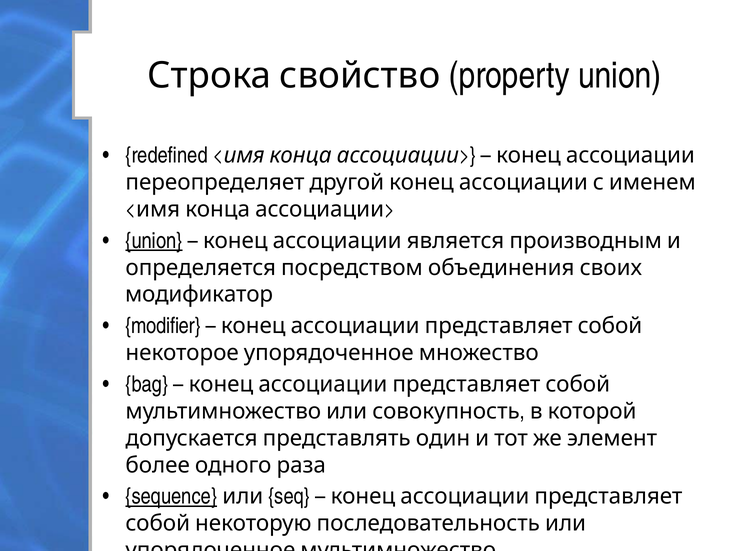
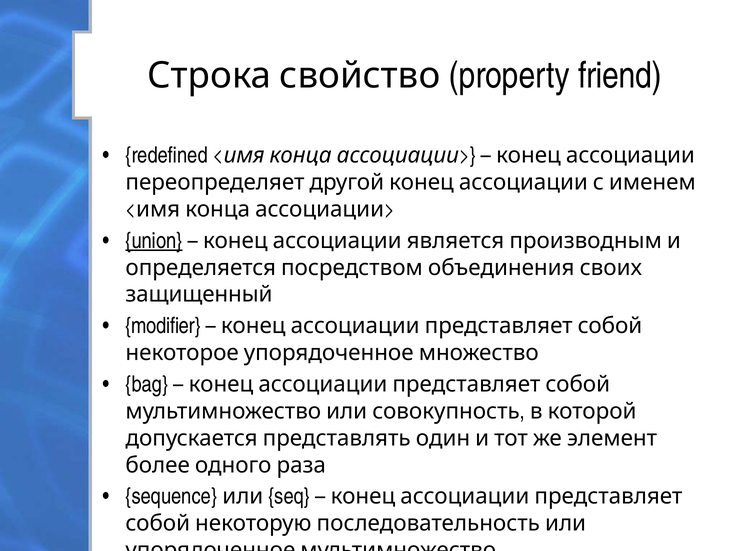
property union: union -> friend
модификатор: модификатор -> защищенный
sequence underline: present -> none
